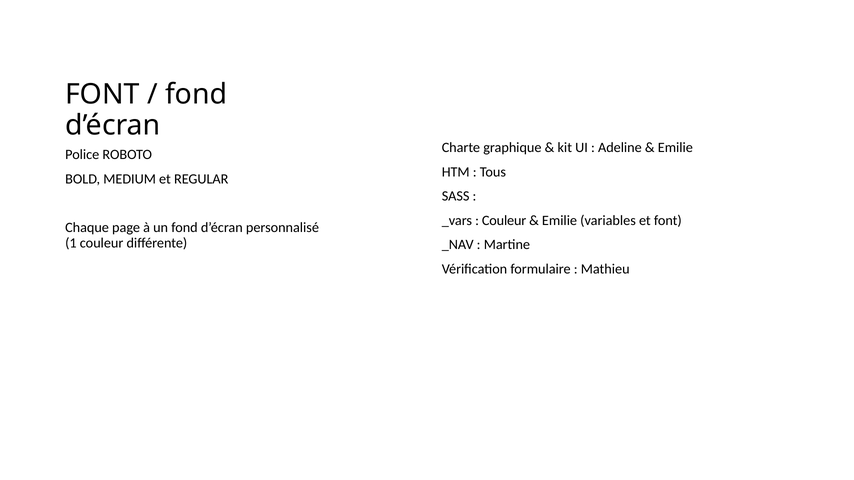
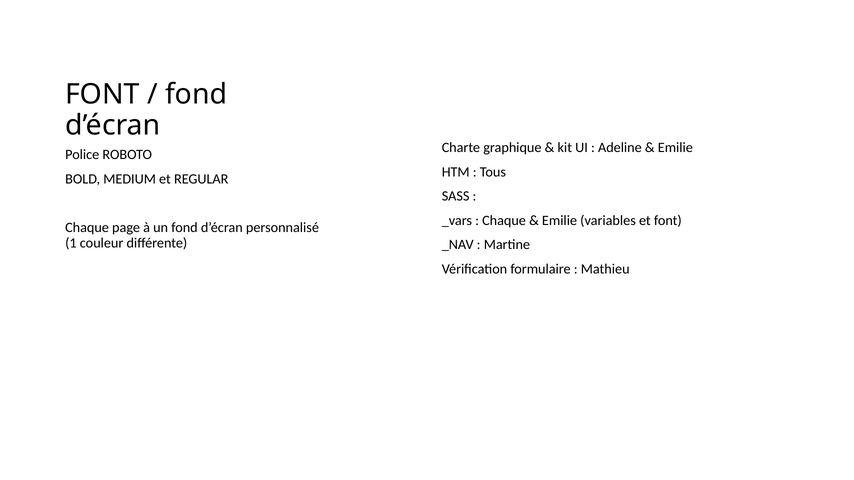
Couleur at (504, 221): Couleur -> Chaque
